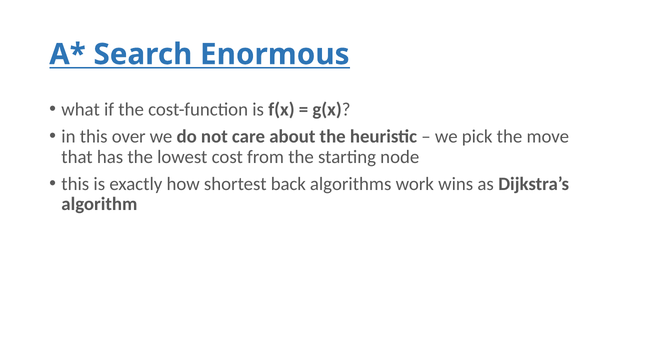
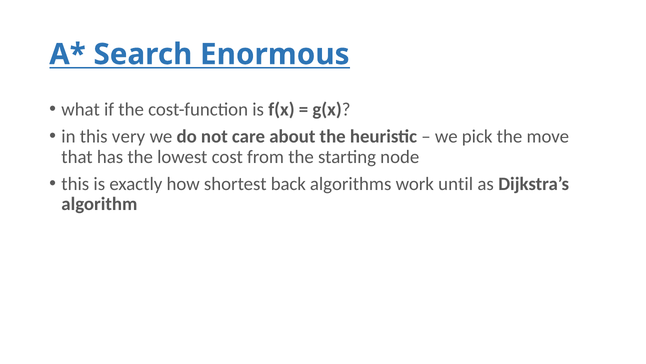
over: over -> very
wins: wins -> until
